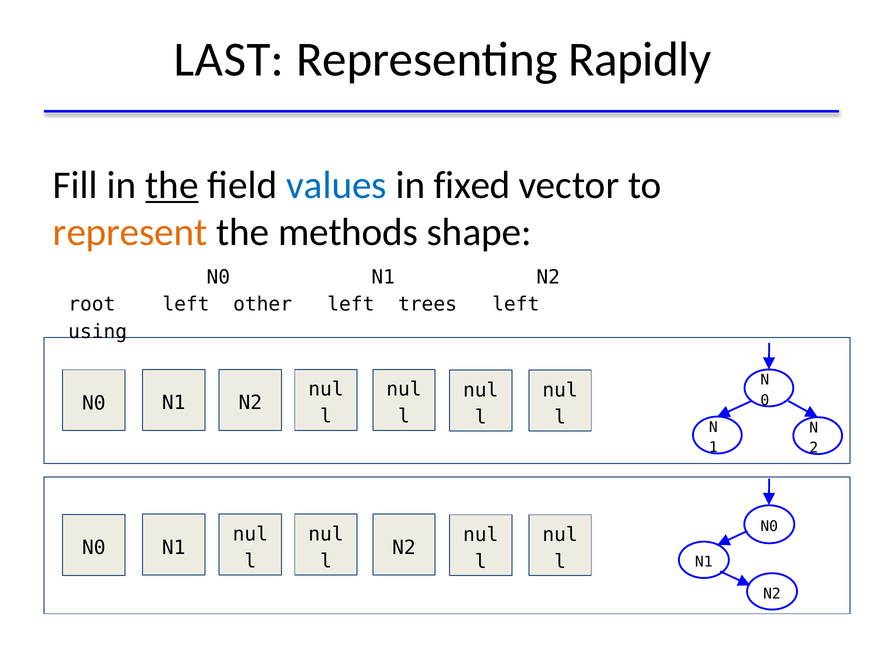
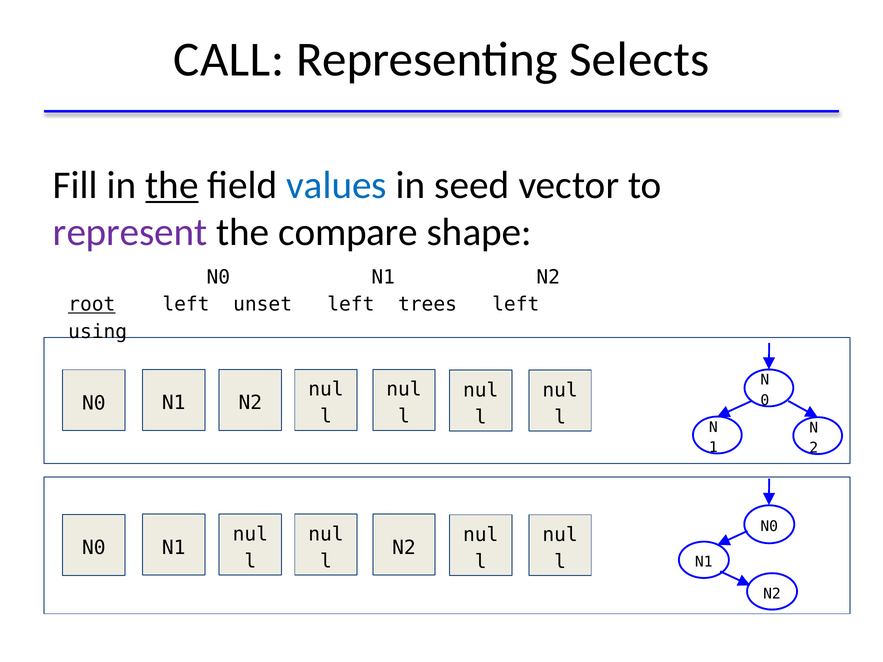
LAST: LAST -> CALL
Rapidly: Rapidly -> Selects
fixed: fixed -> seed
represent colour: orange -> purple
methods: methods -> compare
root underline: none -> present
other: other -> unset
